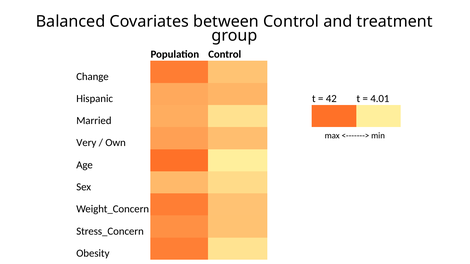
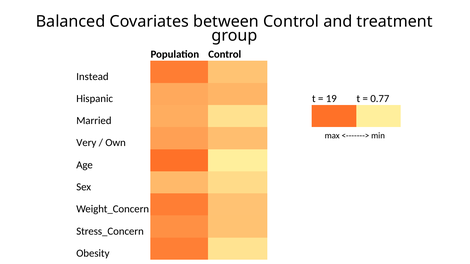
Change: Change -> Instead
42: 42 -> 19
4.01: 4.01 -> 0.77
